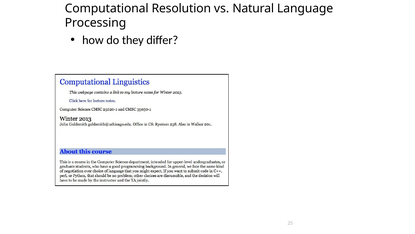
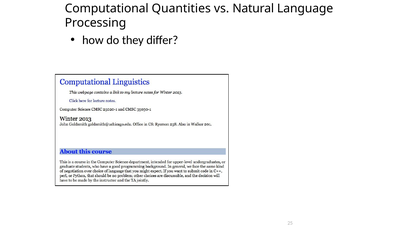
Resolution: Resolution -> Quantities
